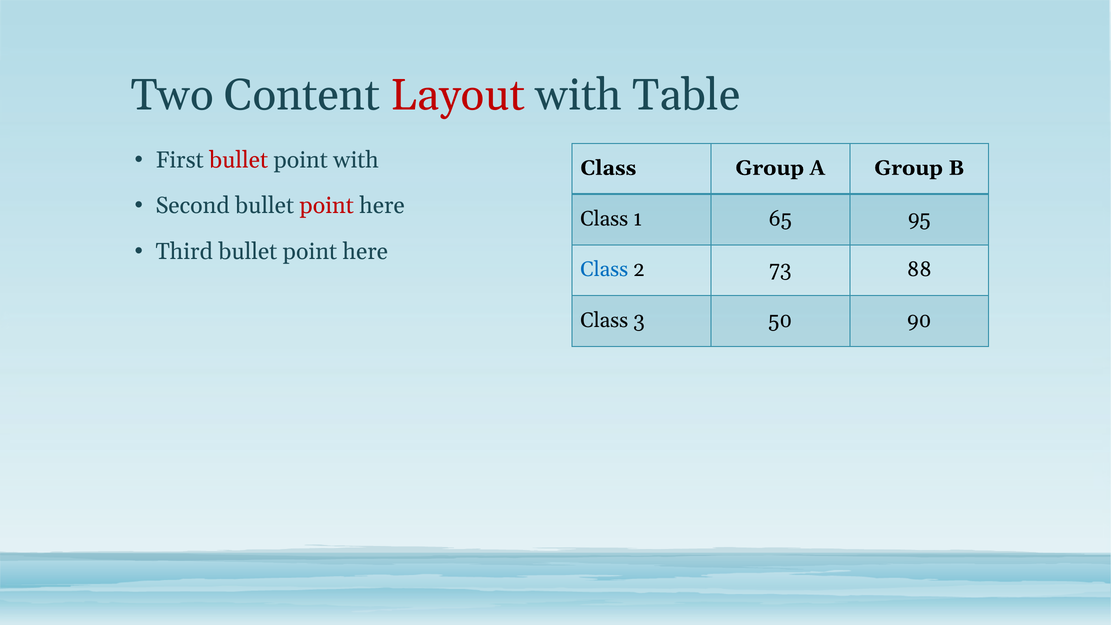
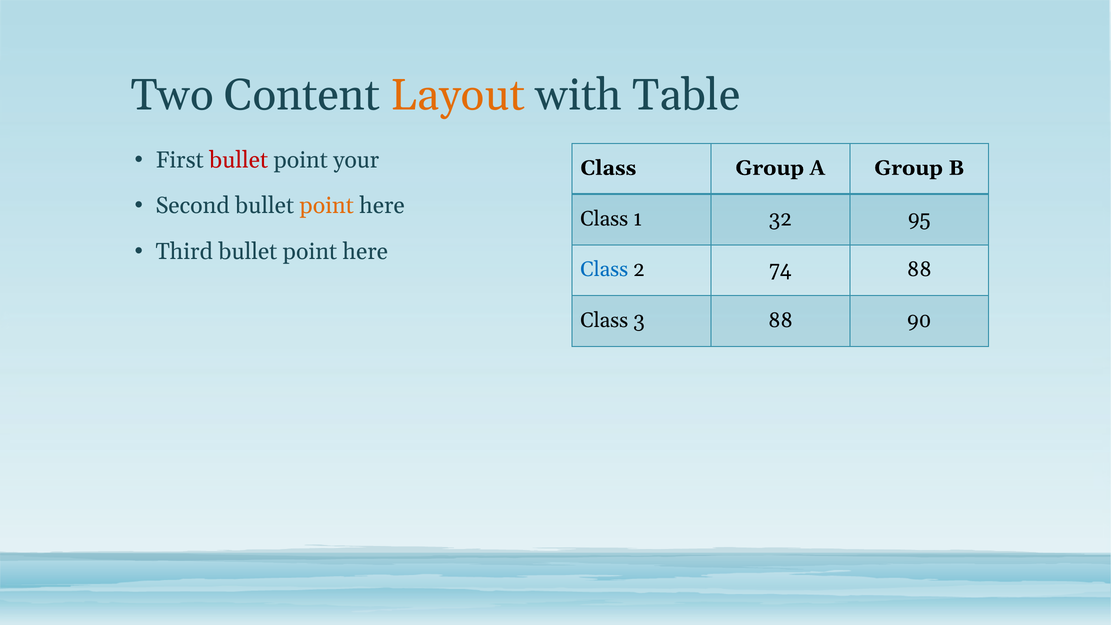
Layout colour: red -> orange
point with: with -> your
point at (327, 206) colour: red -> orange
65: 65 -> 32
73: 73 -> 74
3 50: 50 -> 88
